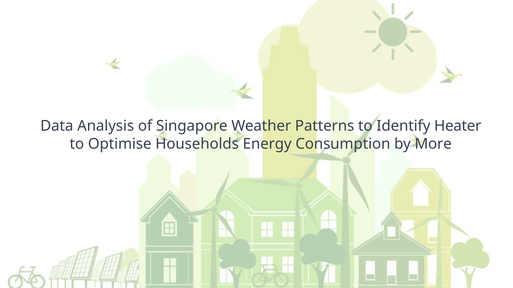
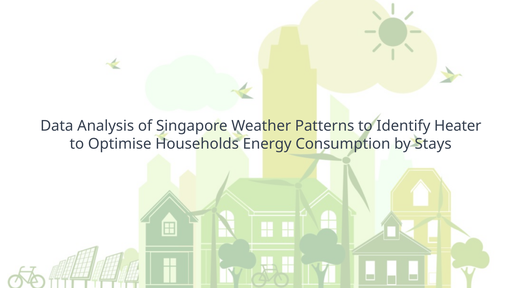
More: More -> Stays
